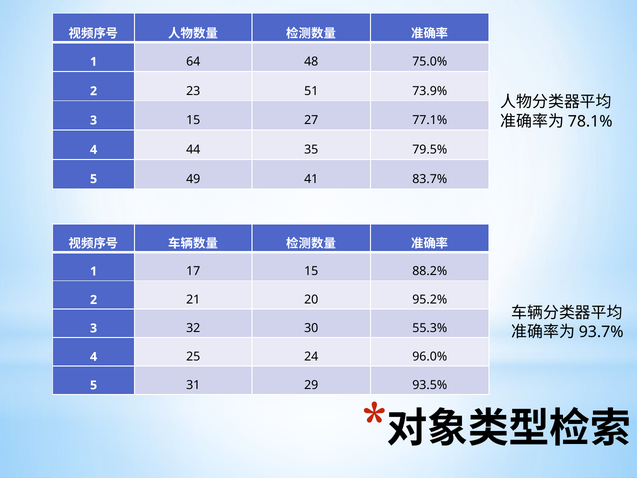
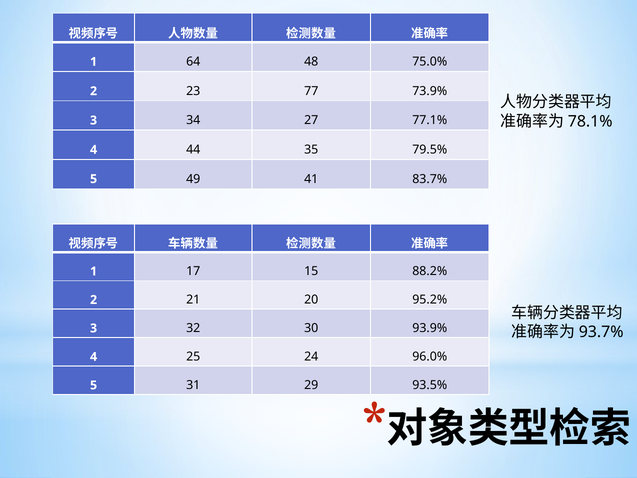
51: 51 -> 77
3 15: 15 -> 34
55.3%: 55.3% -> 93.9%
